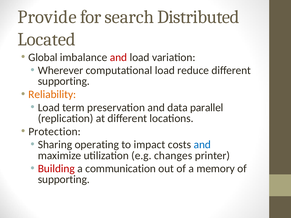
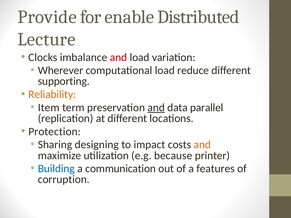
search: search -> enable
Located: Located -> Lecture
Global: Global -> Clocks
Load at (49, 108): Load -> Item
and at (156, 108) underline: none -> present
operating: operating -> designing
and at (202, 145) colour: blue -> orange
changes: changes -> because
Building colour: red -> blue
memory: memory -> features
supporting at (64, 180): supporting -> corruption
